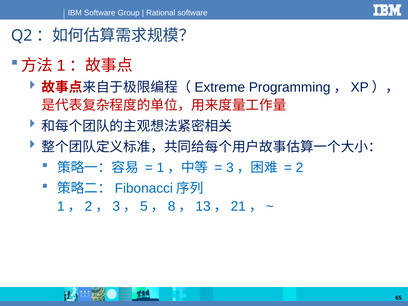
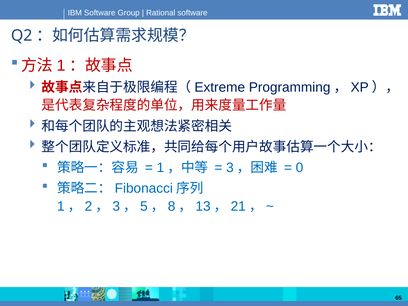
2: 2 -> 0
